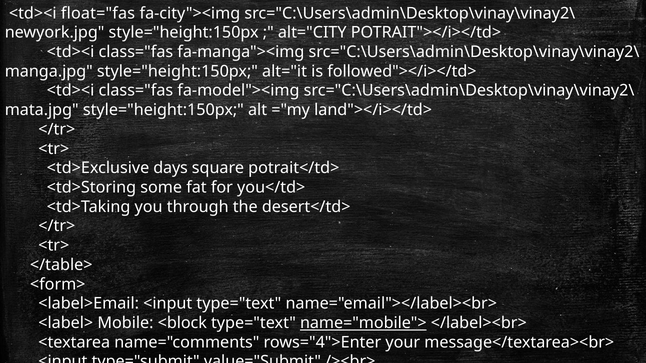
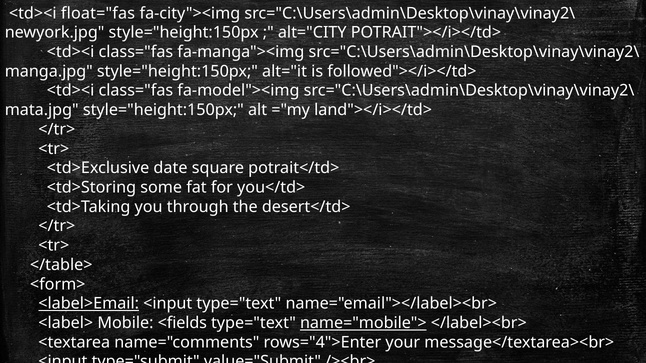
days: days -> date
<label>Email underline: none -> present
<block: <block -> <fields
